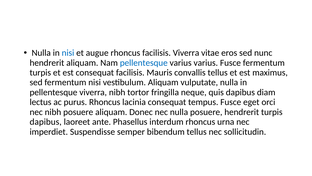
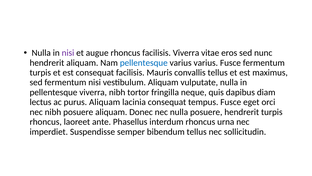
nisi at (68, 53) colour: blue -> purple
purus Rhoncus: Rhoncus -> Aliquam
dapibus at (46, 122): dapibus -> rhoncus
